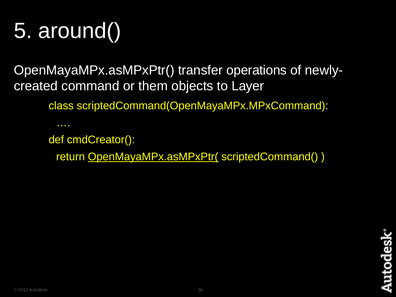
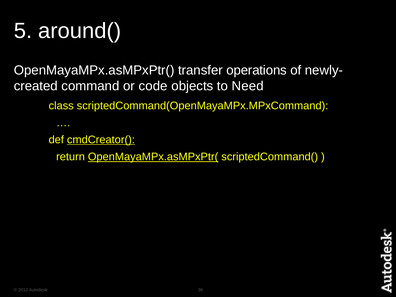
them: them -> code
Layer: Layer -> Need
cmdCreator( underline: none -> present
